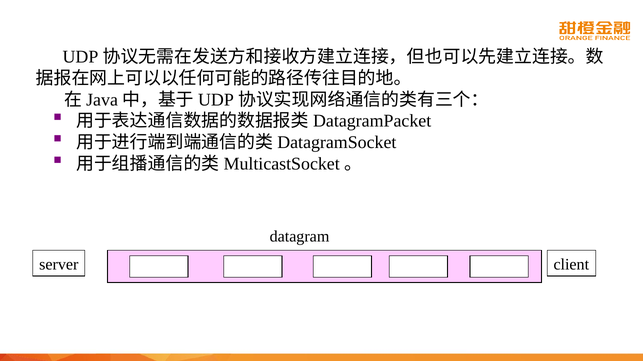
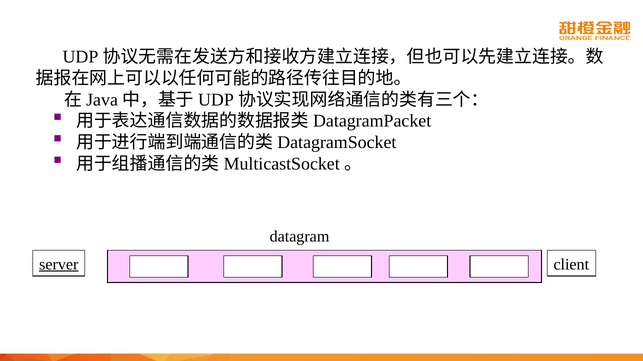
server underline: none -> present
